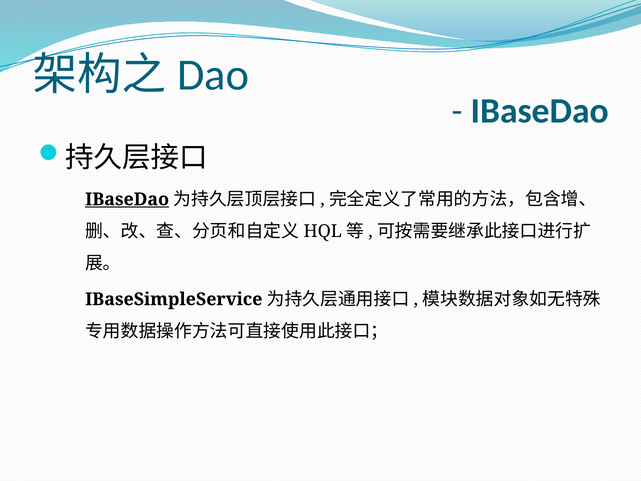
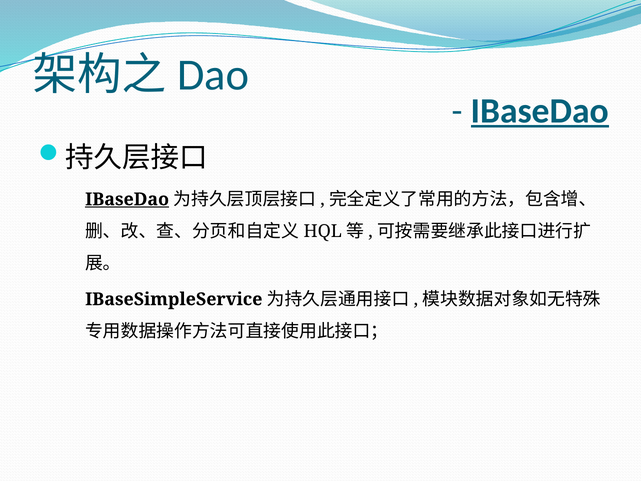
IBaseDao at (540, 111) underline: none -> present
